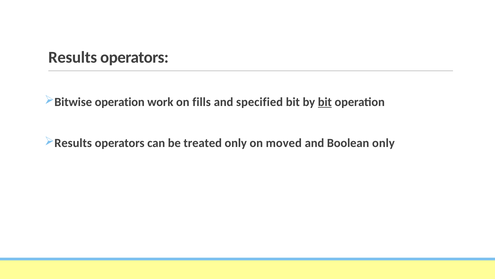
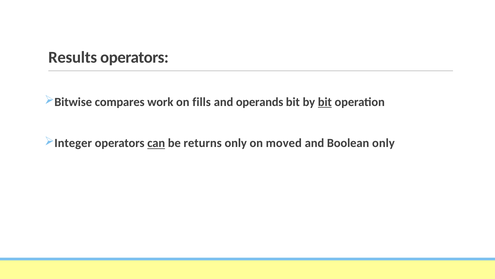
Bitwise operation: operation -> compares
specified: specified -> operands
Results at (73, 143): Results -> Integer
can underline: none -> present
treated: treated -> returns
